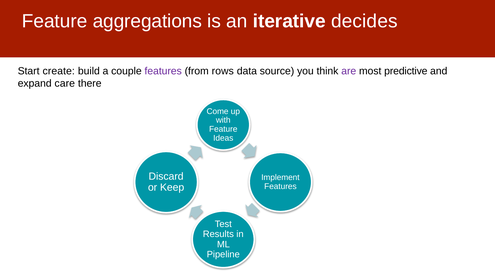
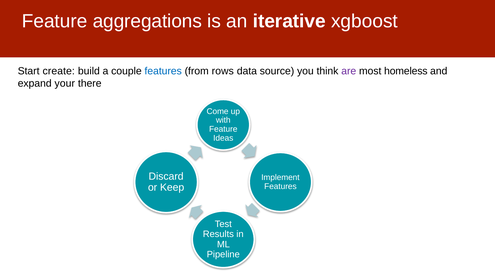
decides: decides -> xgboost
features at (163, 71) colour: purple -> blue
predictive: predictive -> homeless
care: care -> your
